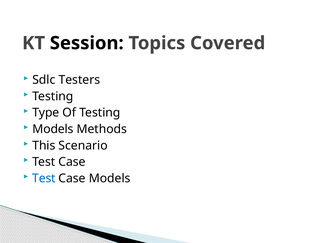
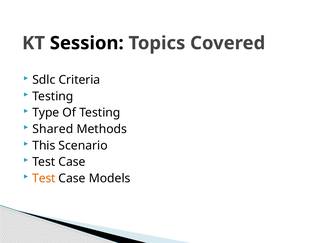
Testers: Testers -> Criteria
Models at (53, 129): Models -> Shared
Test at (44, 178) colour: blue -> orange
